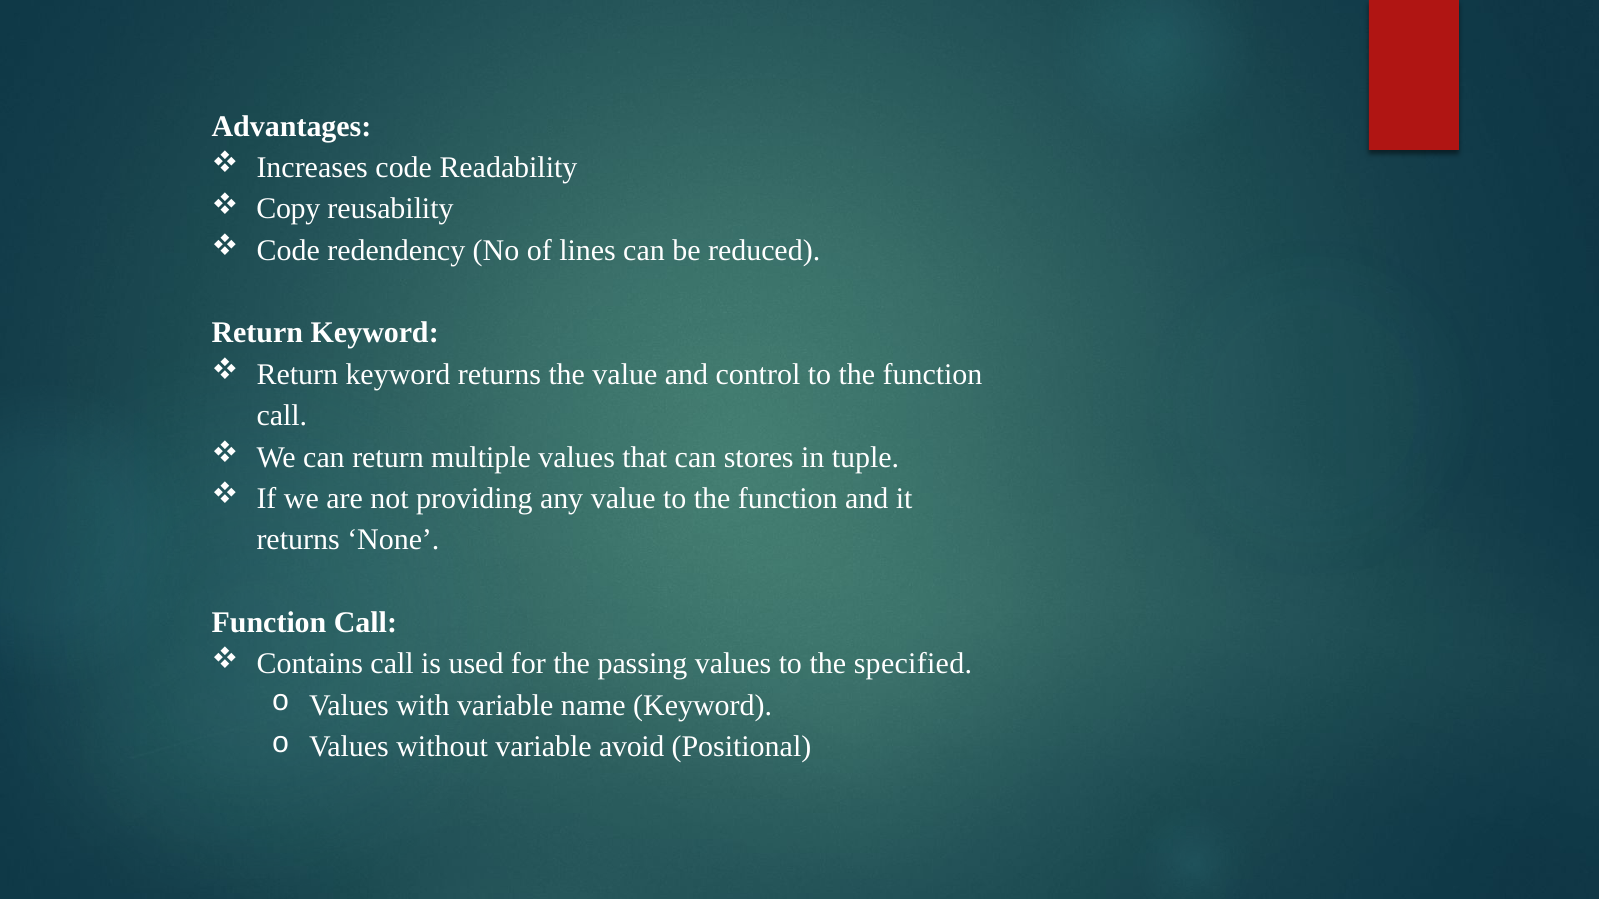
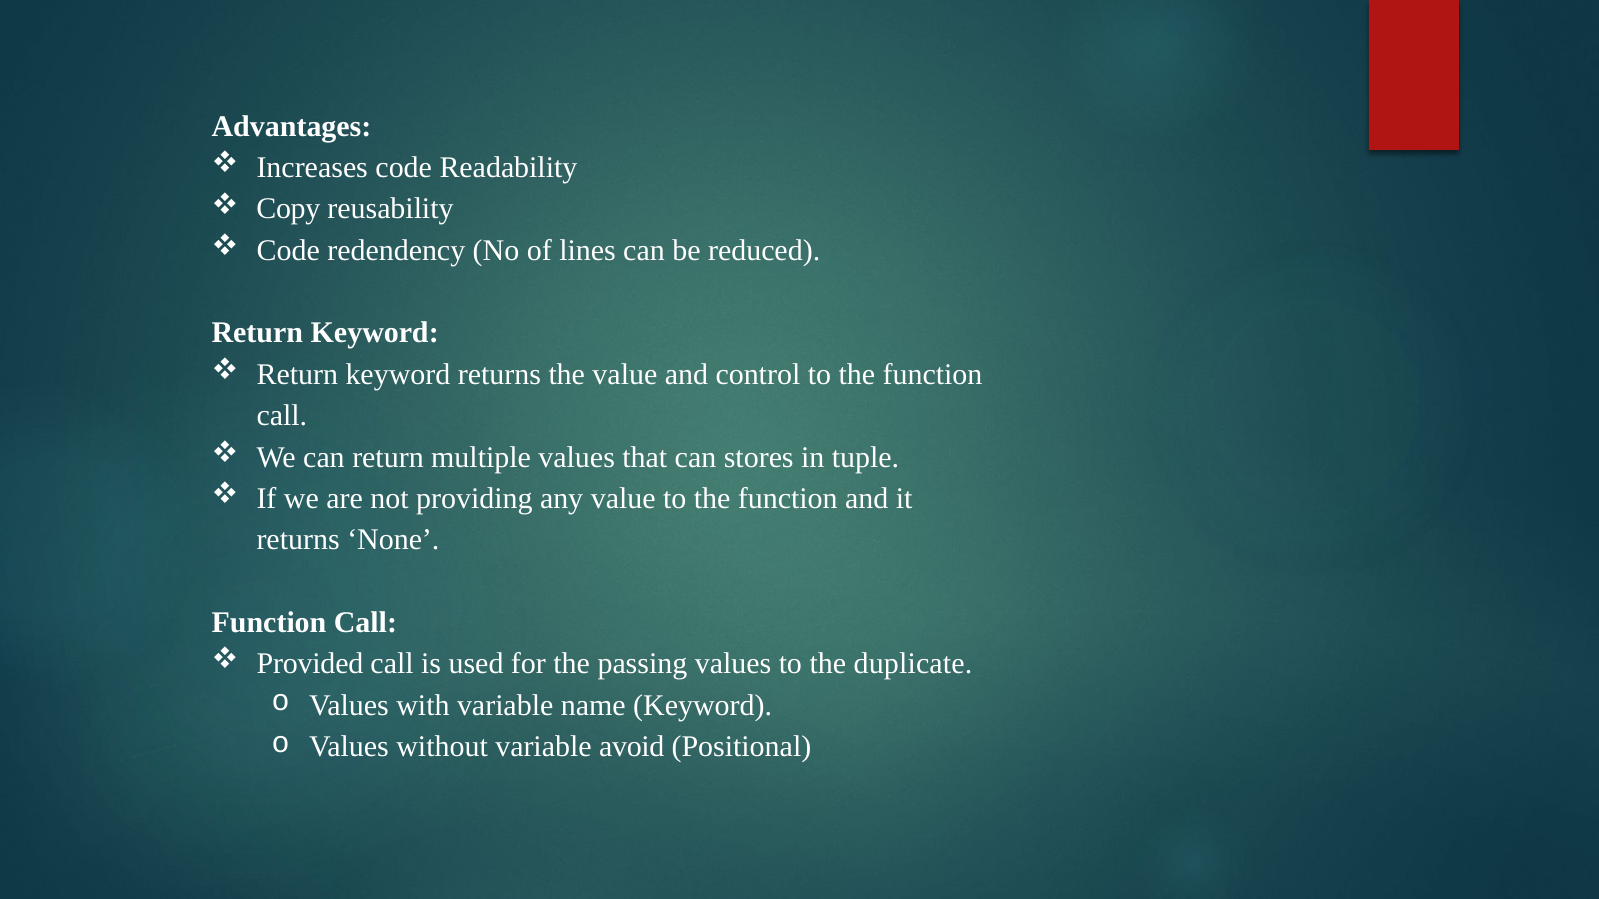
Contains: Contains -> Provided
specified: specified -> duplicate
